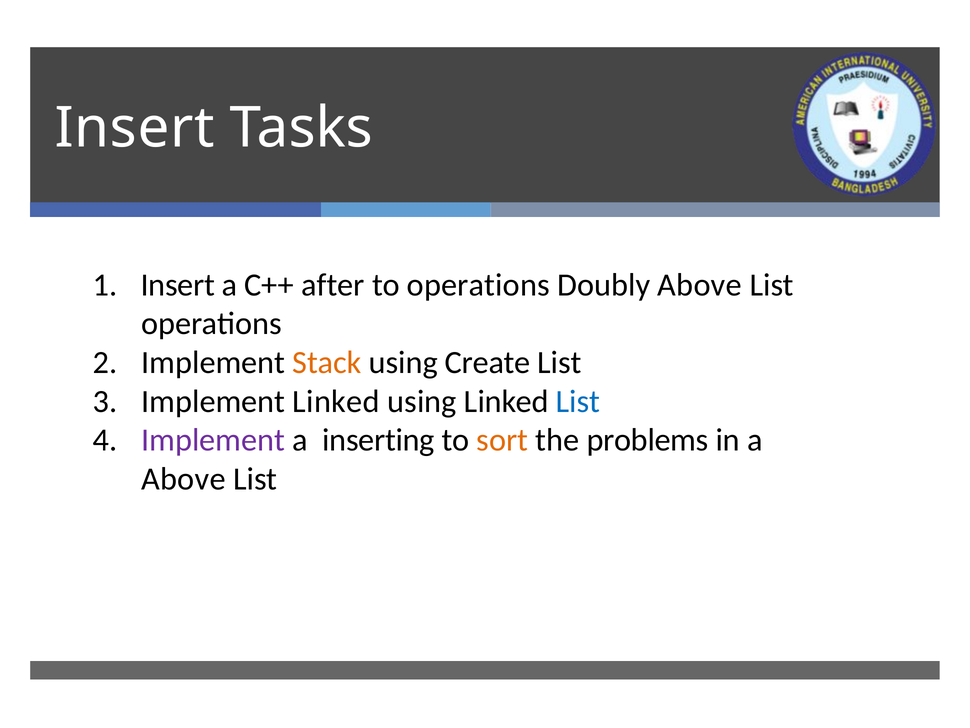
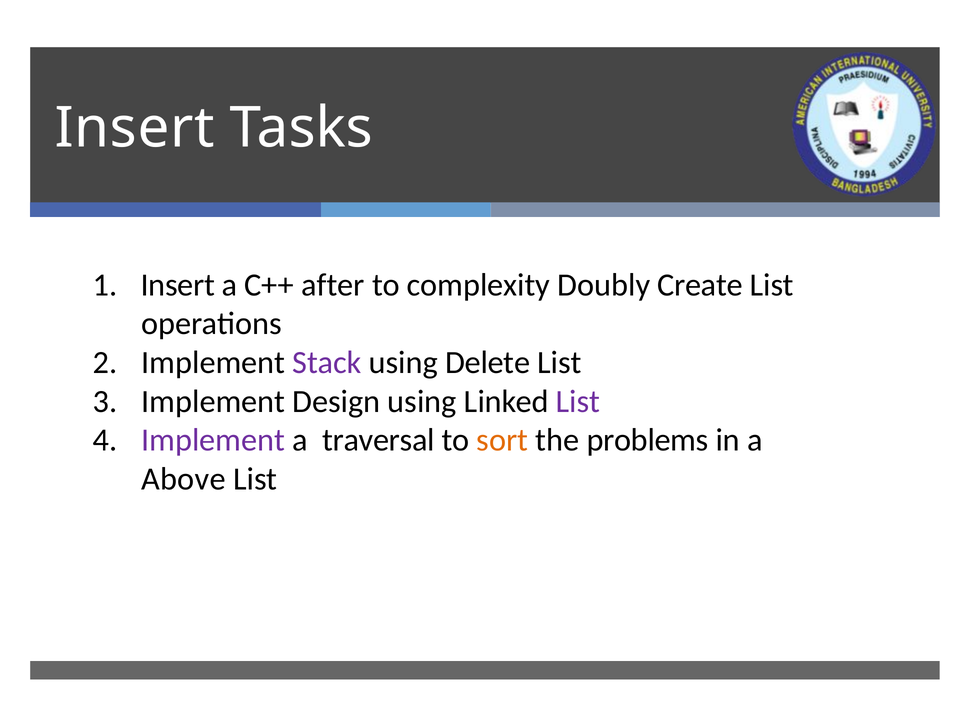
to operations: operations -> complexity
Doubly Above: Above -> Create
Stack colour: orange -> purple
Create: Create -> Delete
Implement Linked: Linked -> Design
List at (578, 401) colour: blue -> purple
inserting: inserting -> traversal
